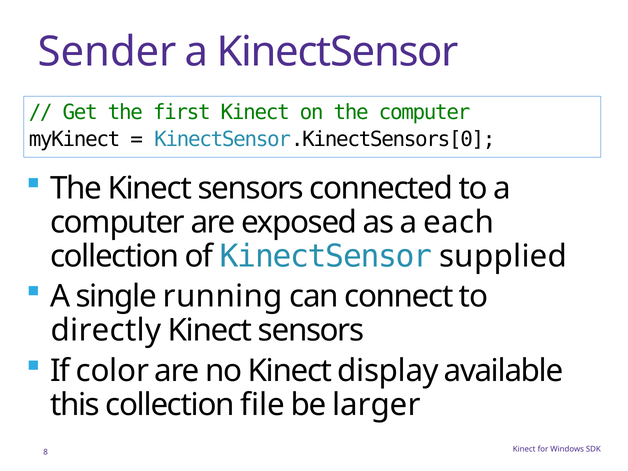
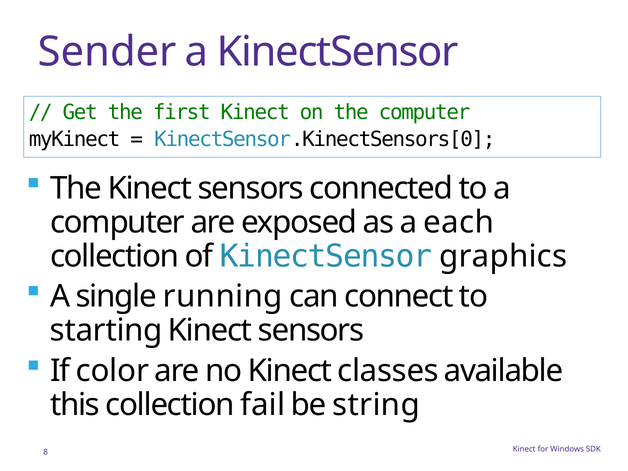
supplied: supplied -> graphics
directly: directly -> starting
display: display -> classes
file: file -> fail
larger: larger -> string
